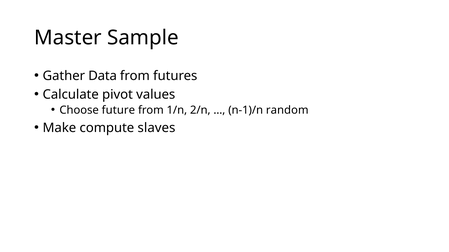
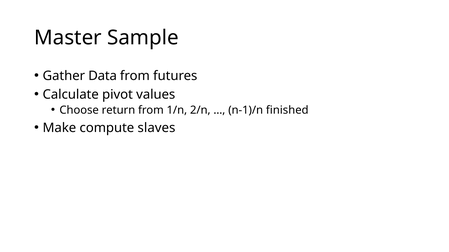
future: future -> return
random: random -> finished
